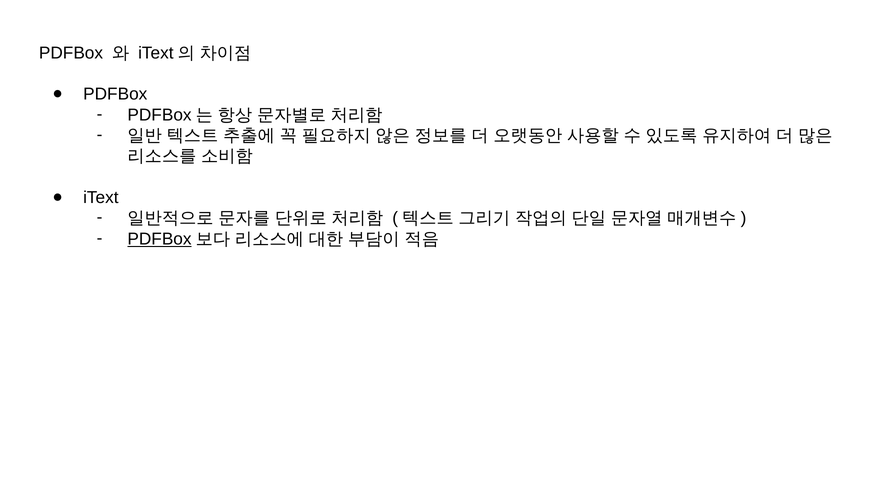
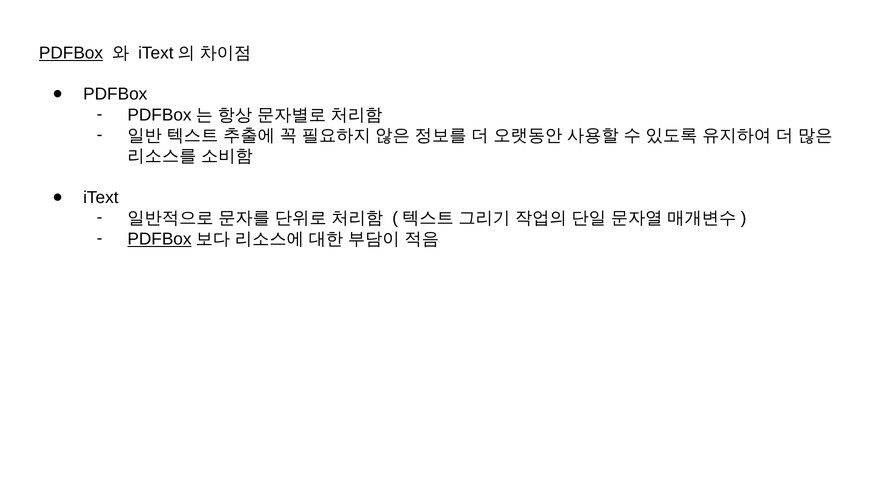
PDFBox at (71, 53) underline: none -> present
